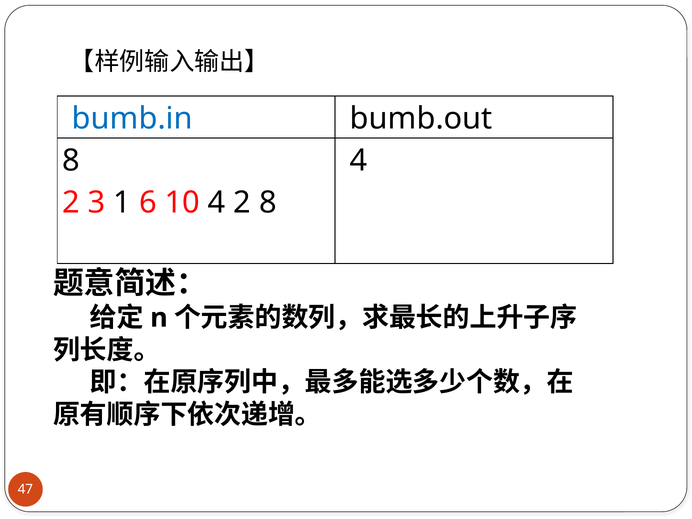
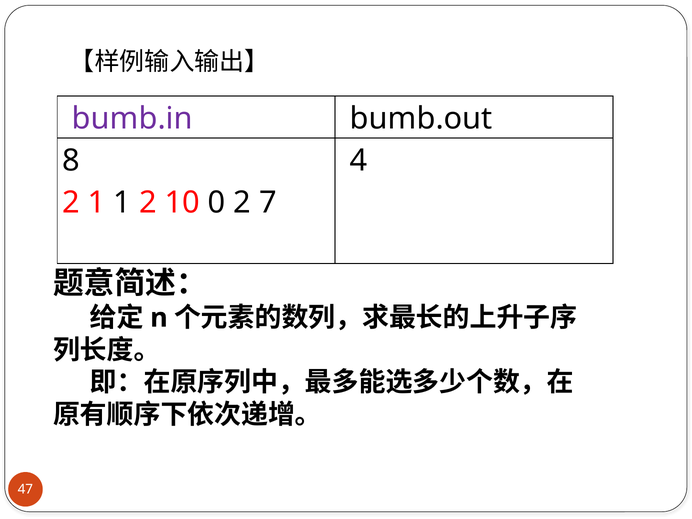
bumb.in colour: blue -> purple
2 3: 3 -> 1
1 6: 6 -> 2
10 4: 4 -> 0
2 8: 8 -> 7
